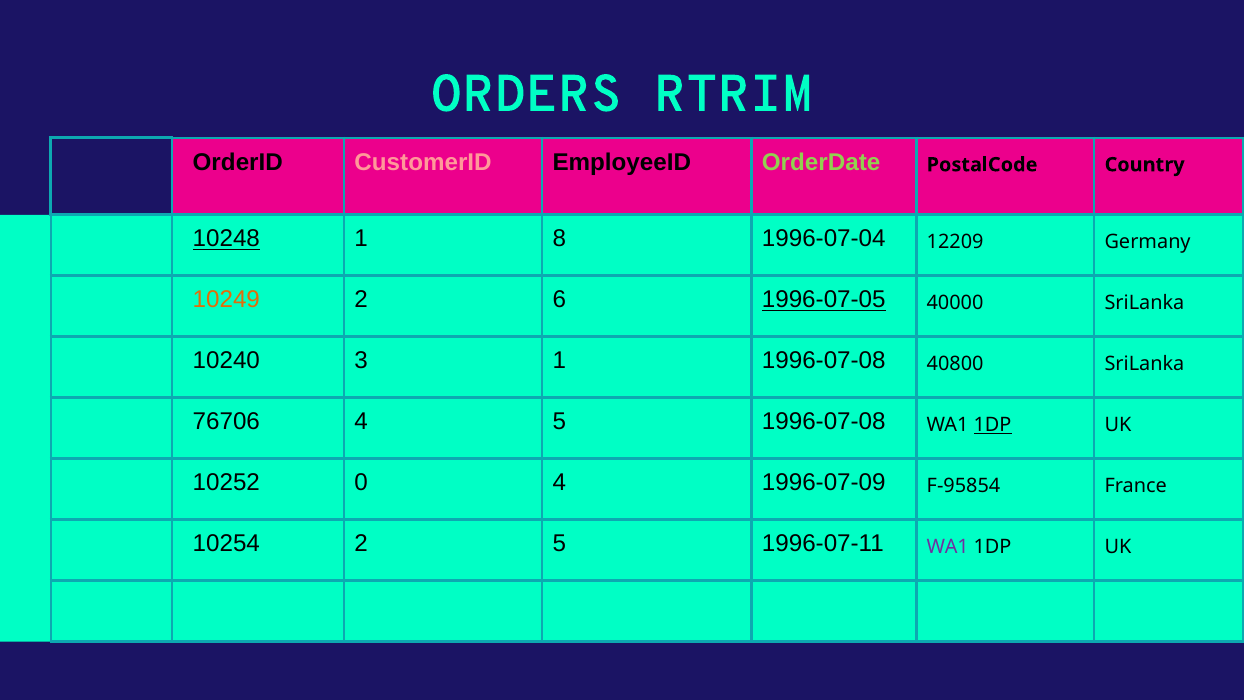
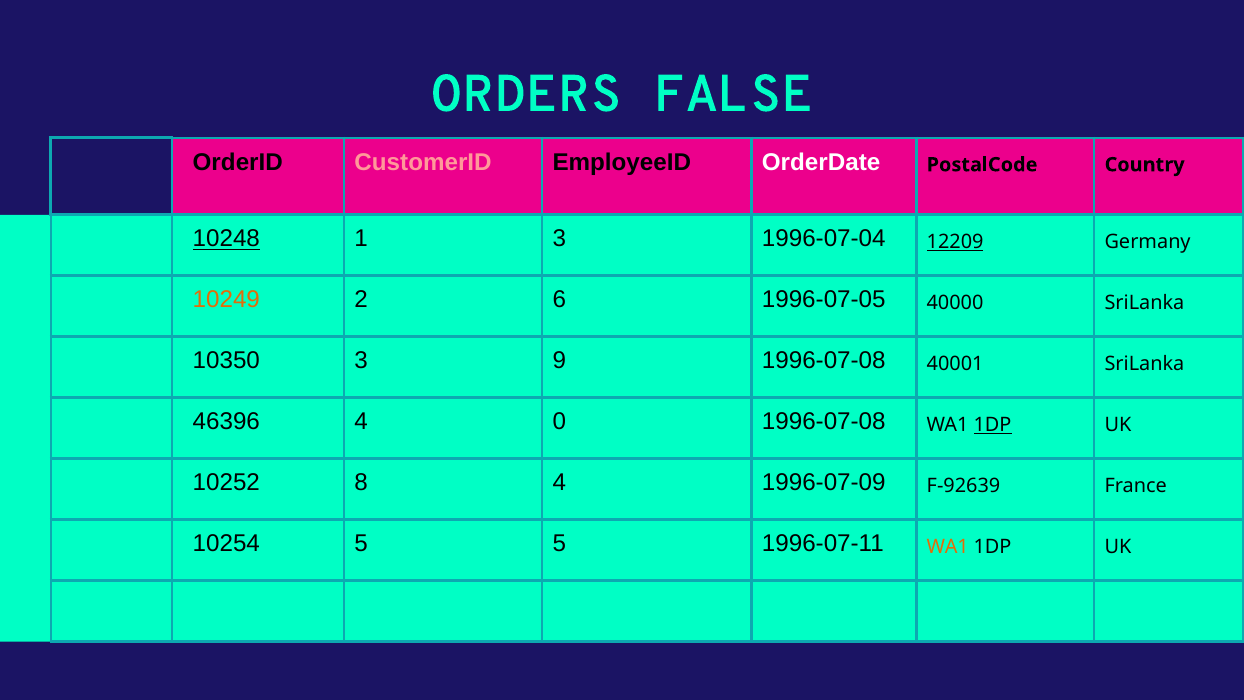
RTRIM: RTRIM -> FALSE
OrderDate colour: light green -> white
1 8: 8 -> 3
12209 underline: none -> present
1996-07-05 underline: present -> none
10240: 10240 -> 10350
3 1: 1 -> 9
40800: 40800 -> 40001
76706: 76706 -> 46396
4 5: 5 -> 0
0: 0 -> 8
F-95854: F-95854 -> F-92639
10254 2: 2 -> 5
WA1 at (948, 546) colour: purple -> orange
